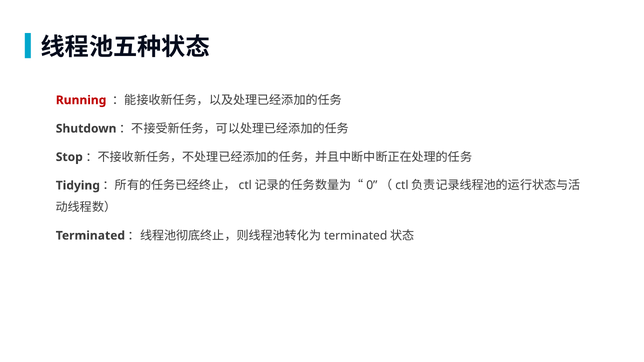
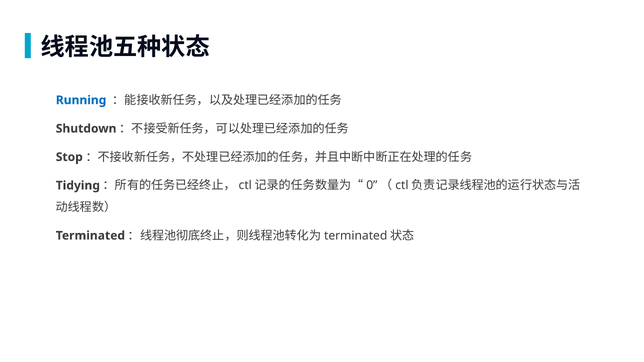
Running colour: red -> blue
